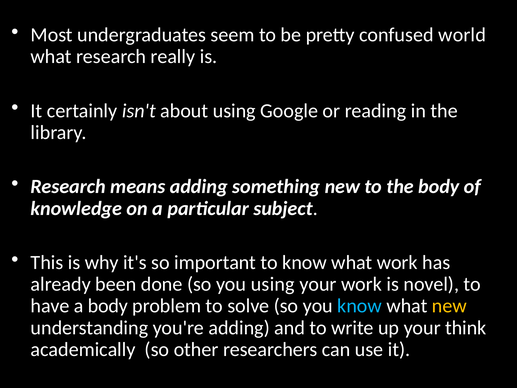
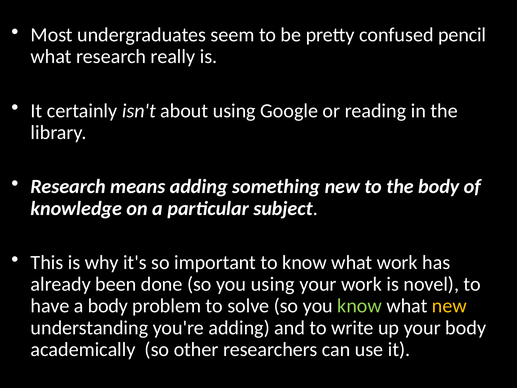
world: world -> pencil
know at (360, 306) colour: light blue -> light green
your think: think -> body
